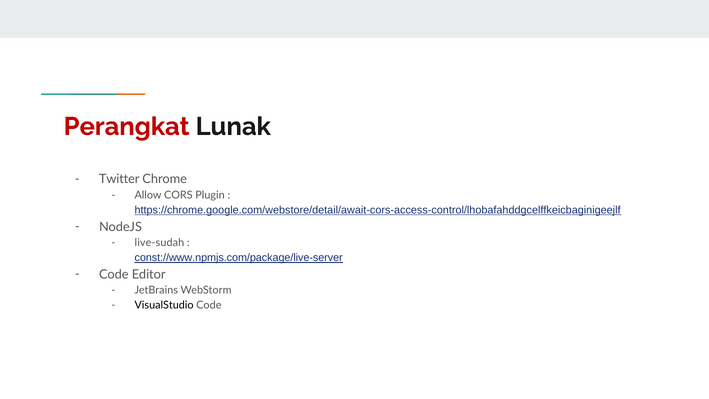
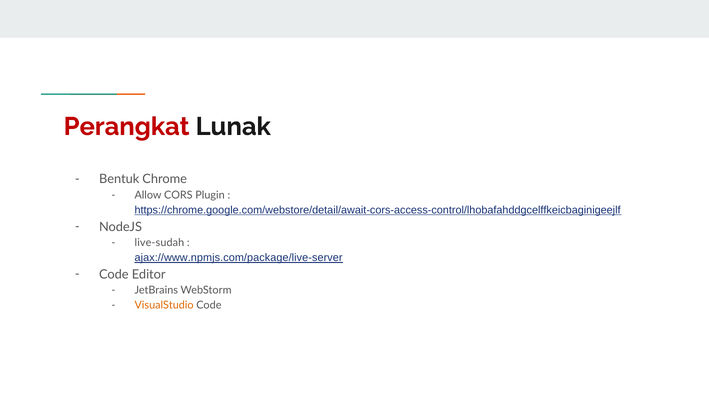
Twitter: Twitter -> Bentuk
const://www.npmjs.com/package/live-server: const://www.npmjs.com/package/live-server -> ajax://www.npmjs.com/package/live-server
VisualStudio colour: black -> orange
